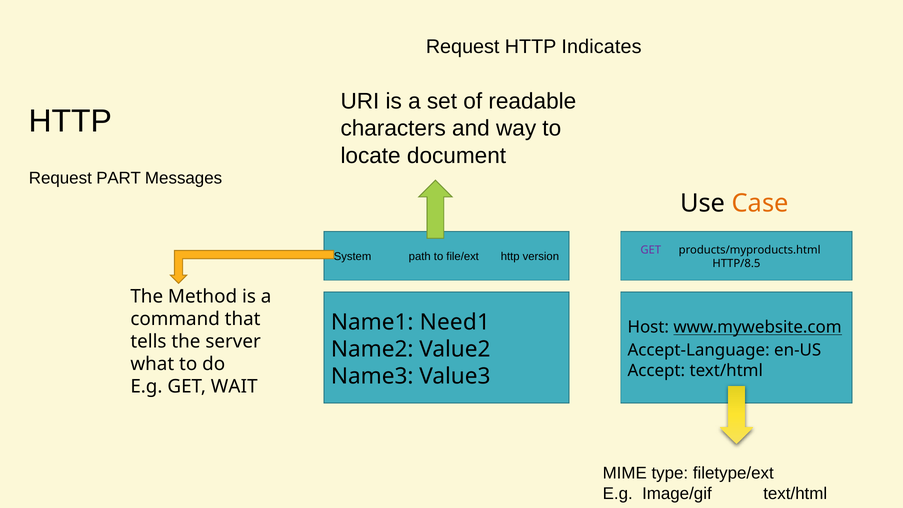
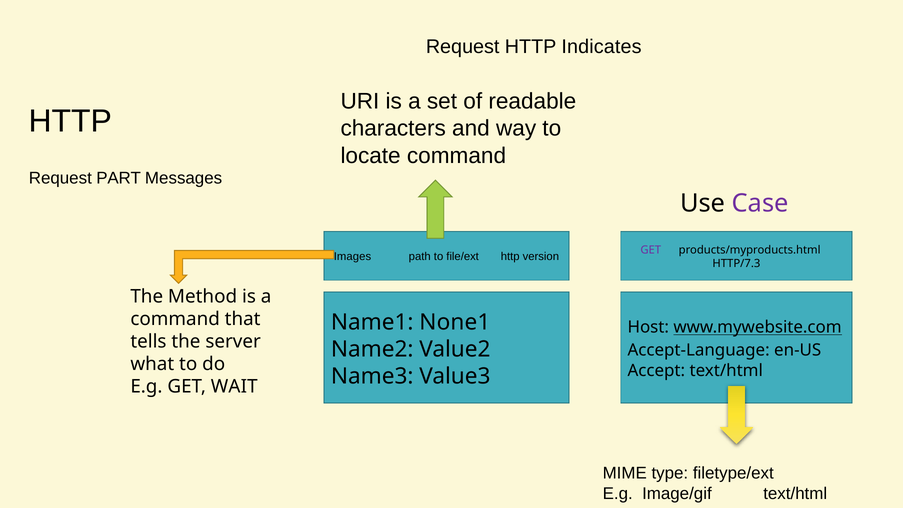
locate document: document -> command
Case colour: orange -> purple
System: System -> Images
HTTP/8.5: HTTP/8.5 -> HTTP/7.3
Need1: Need1 -> None1
